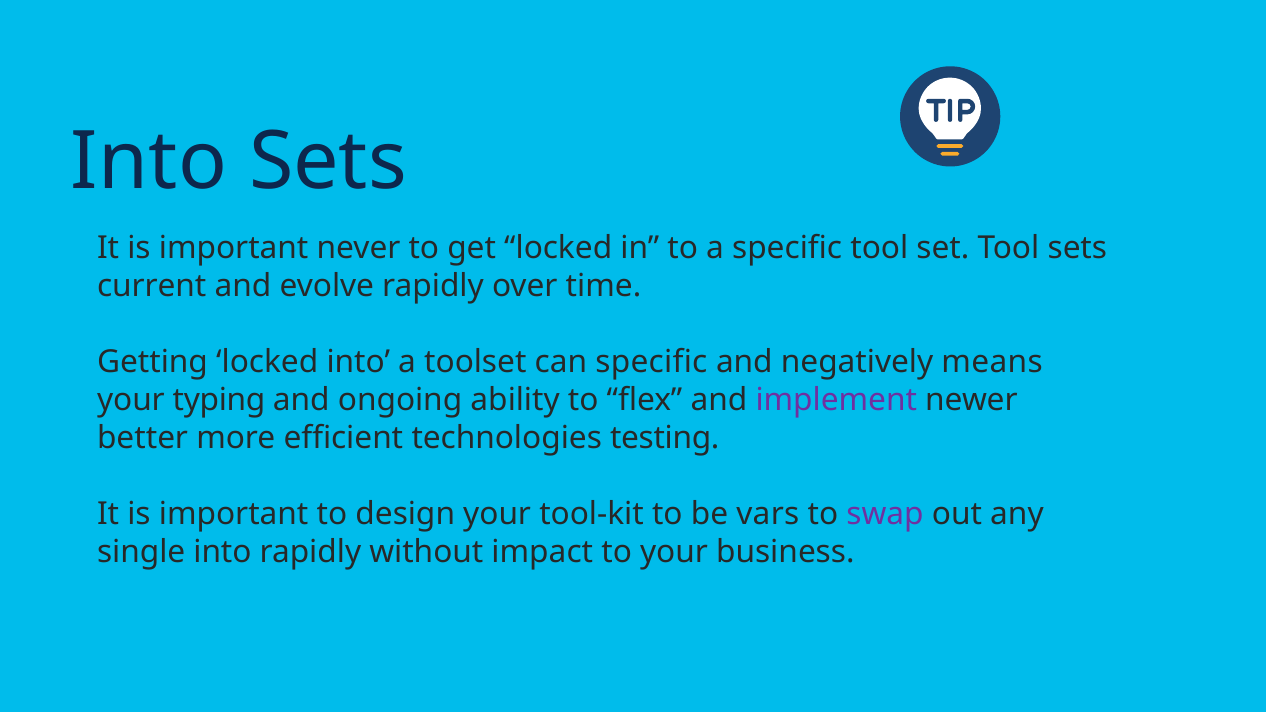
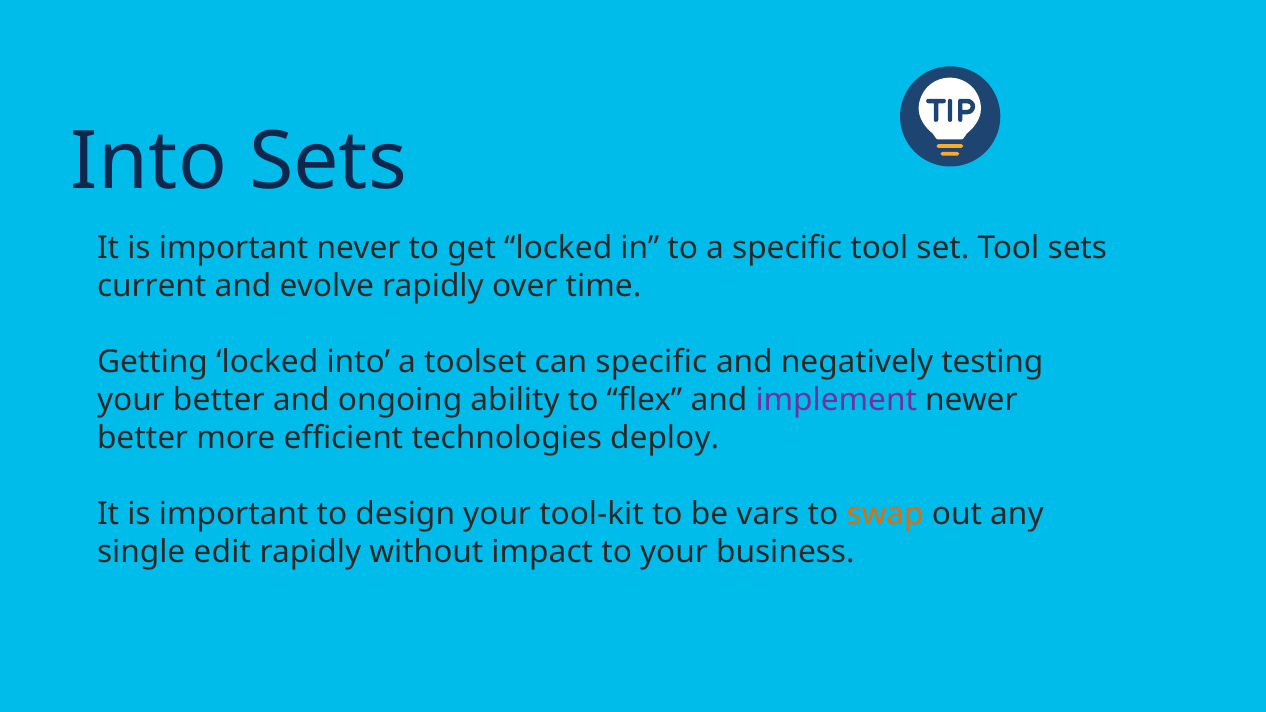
means: means -> testing
your typing: typing -> better
testing: testing -> deploy
swap colour: purple -> orange
single into: into -> edit
